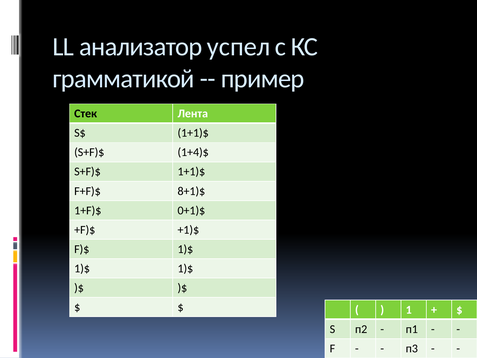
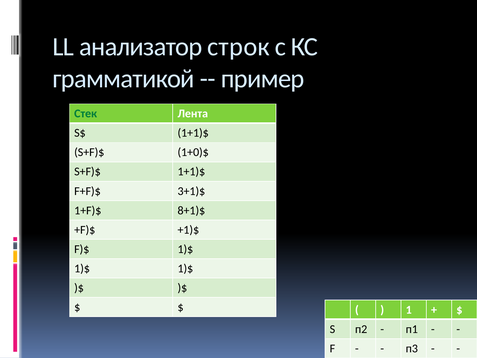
успел: успел -> строк
Стек colour: black -> green
1+4)$: 1+4)$ -> 1+0)$
8+1)$: 8+1)$ -> 3+1)$
0+1)$: 0+1)$ -> 8+1)$
